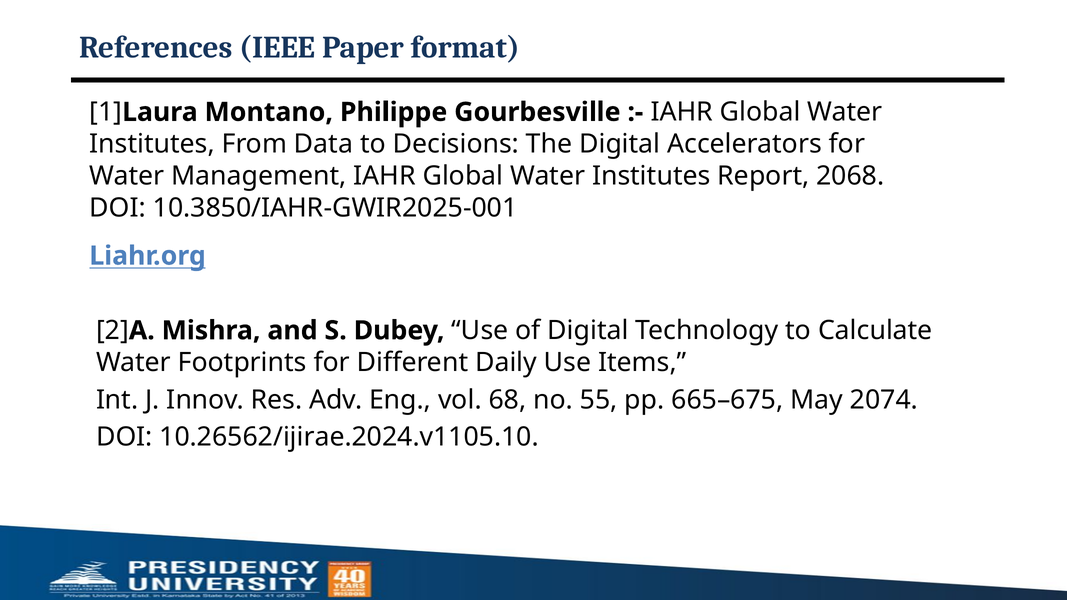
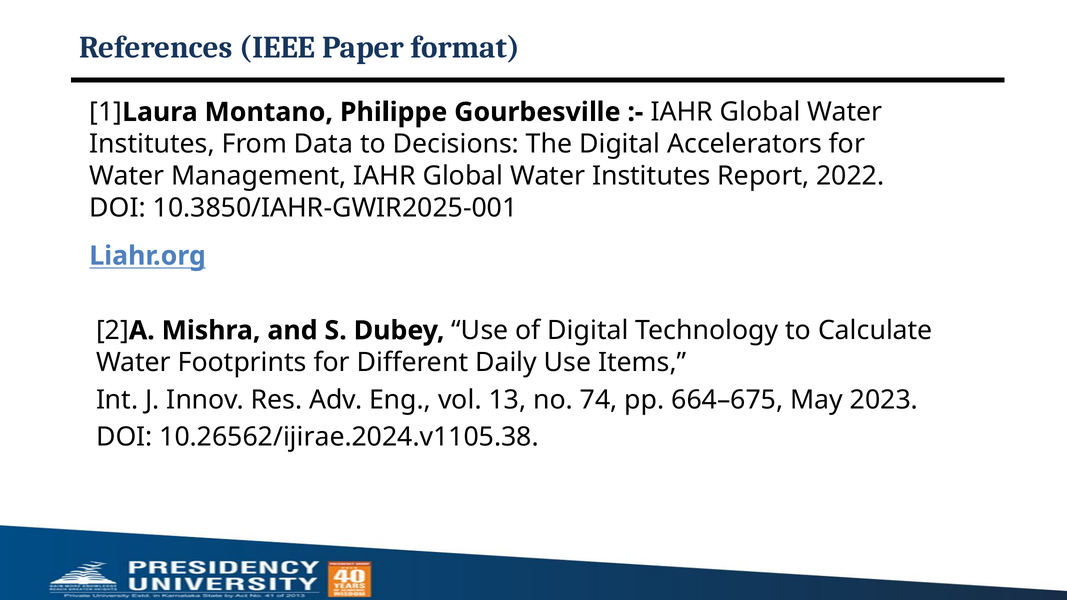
2068: 2068 -> 2022
68: 68 -> 13
55: 55 -> 74
665–675: 665–675 -> 664–675
2074: 2074 -> 2023
10.26562/ijirae.2024.v1105.10: 10.26562/ijirae.2024.v1105.10 -> 10.26562/ijirae.2024.v1105.38
